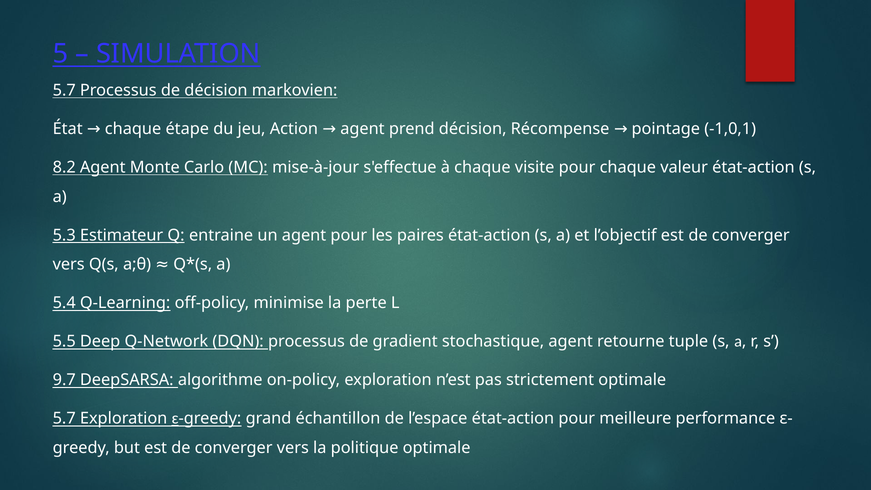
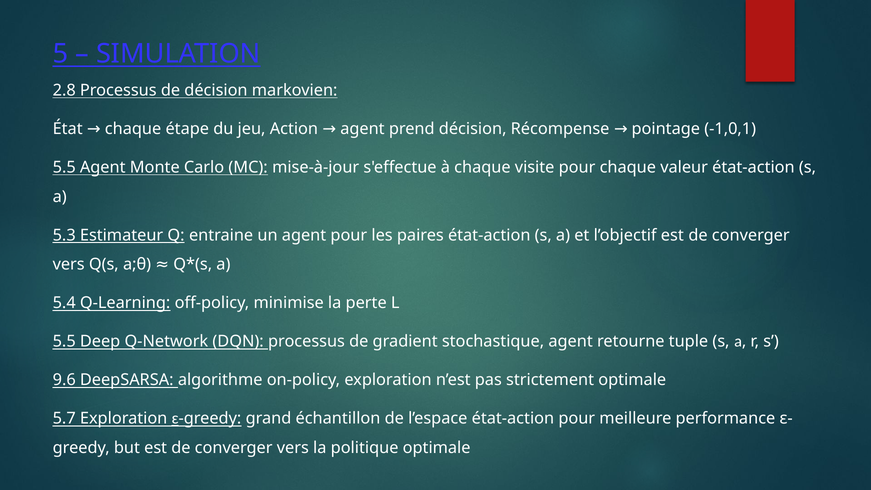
5.7 at (64, 90): 5.7 -> 2.8
8.2 at (64, 167): 8.2 -> 5.5
9.7: 9.7 -> 9.6
